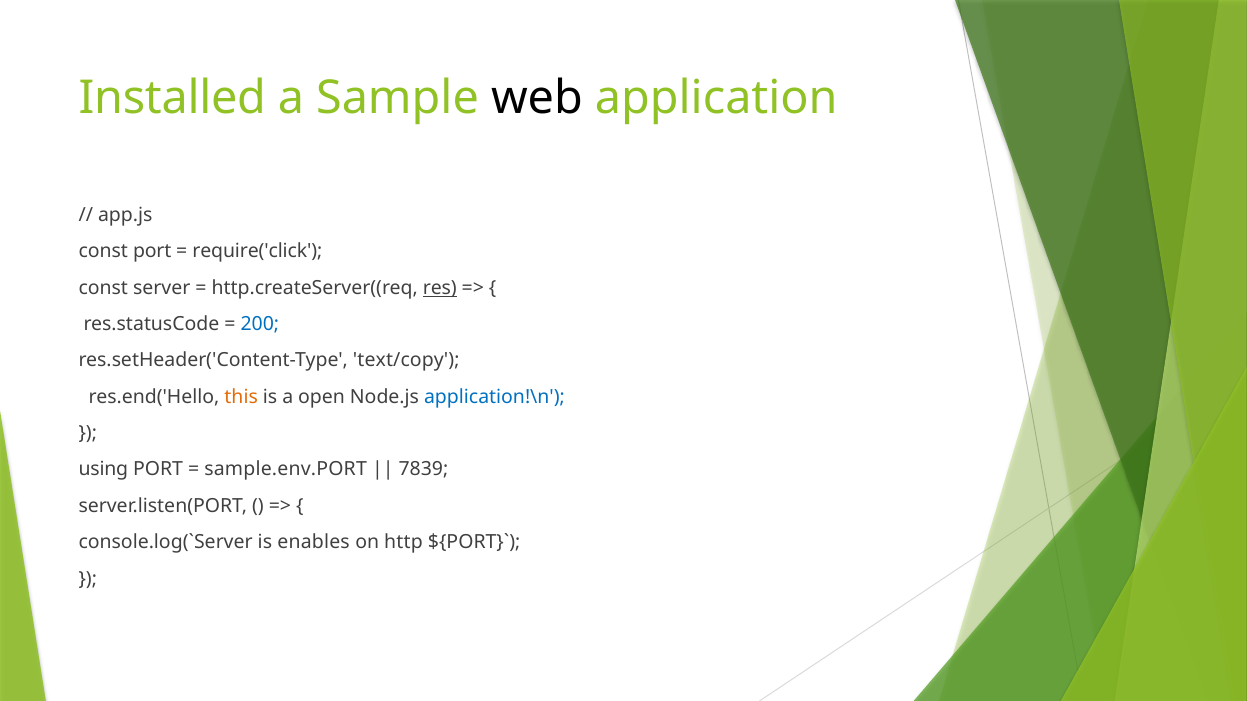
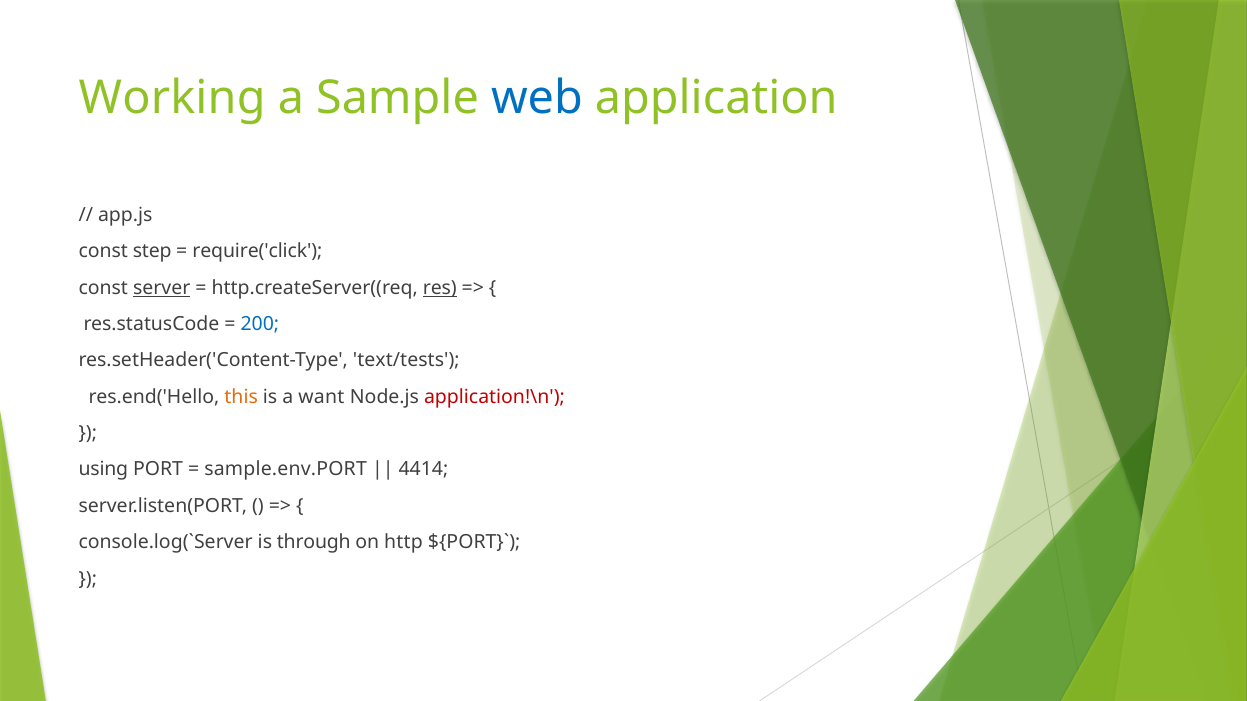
Installed: Installed -> Working
web colour: black -> blue
const port: port -> step
server underline: none -> present
text/copy: text/copy -> text/tests
open: open -> want
application!\n colour: blue -> red
7839: 7839 -> 4414
enables: enables -> through
